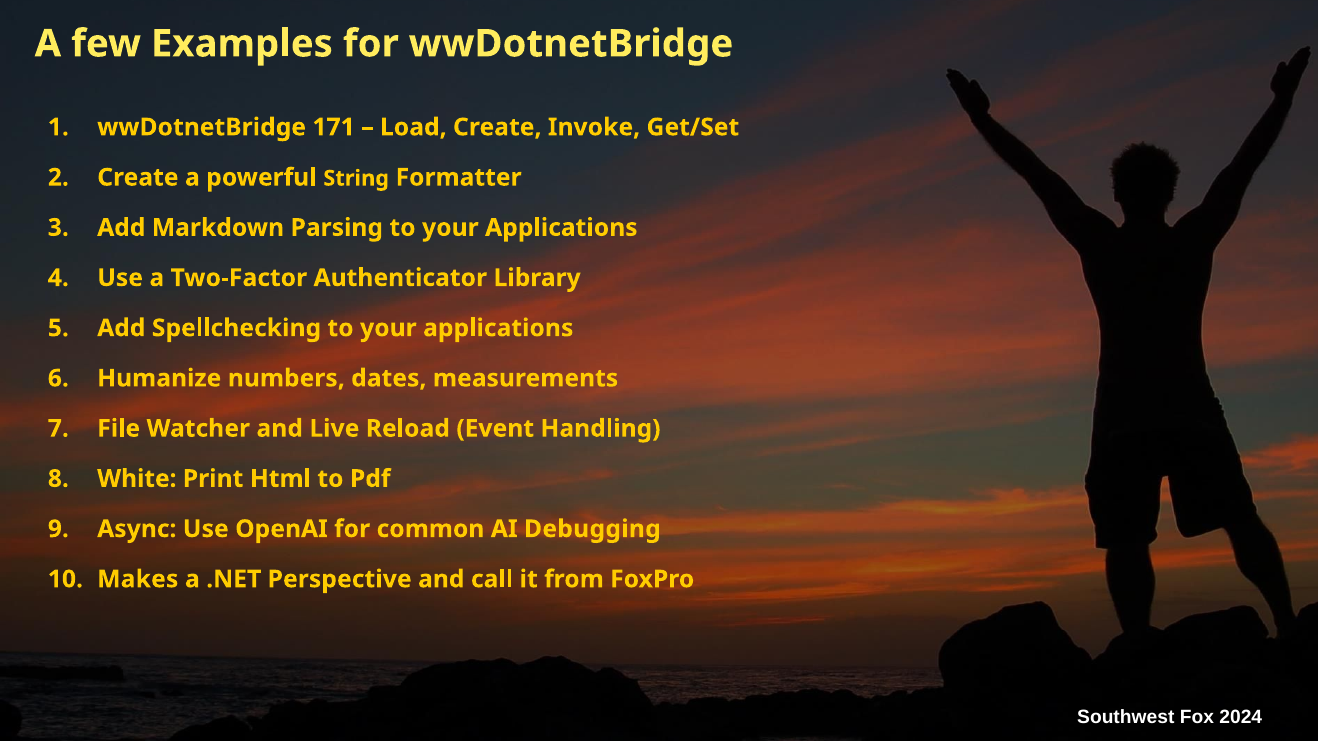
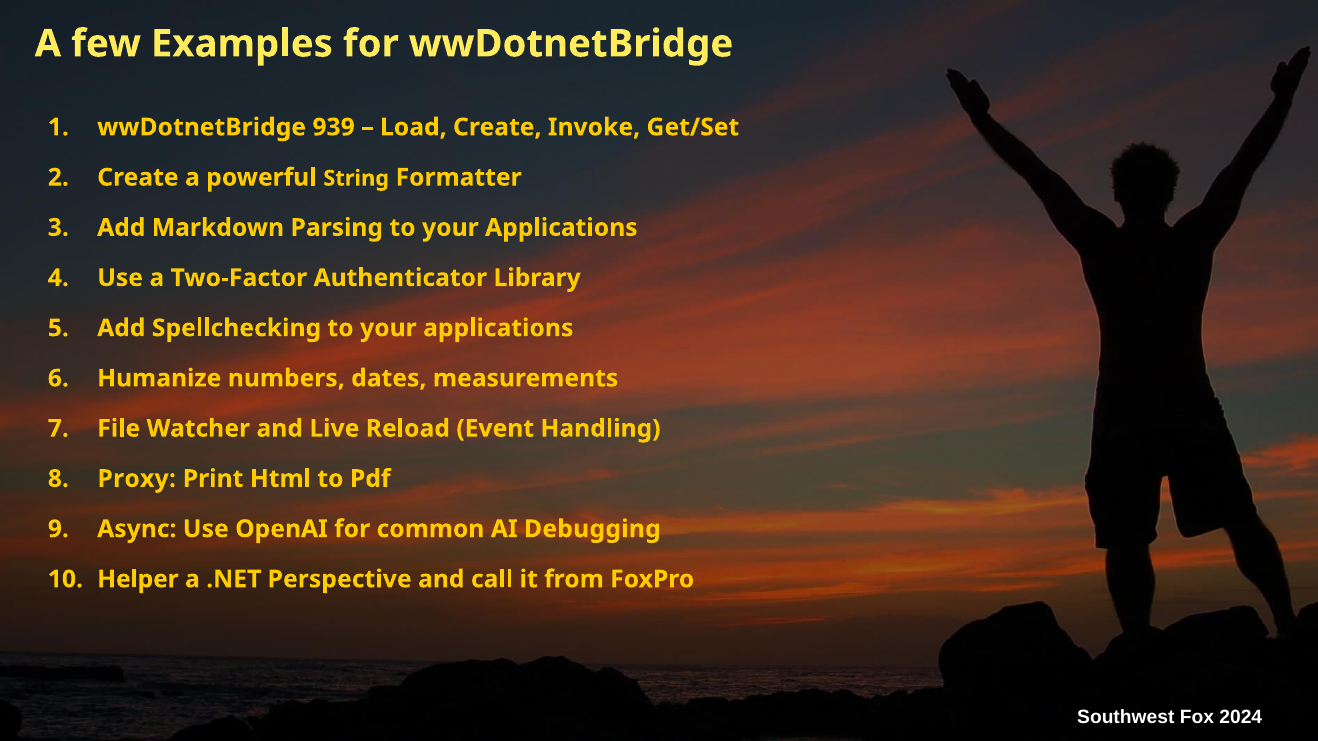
171: 171 -> 939
White: White -> Proxy
Makes: Makes -> Helper
